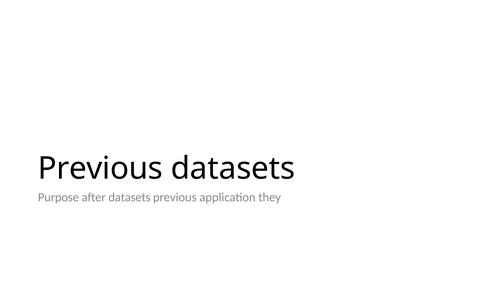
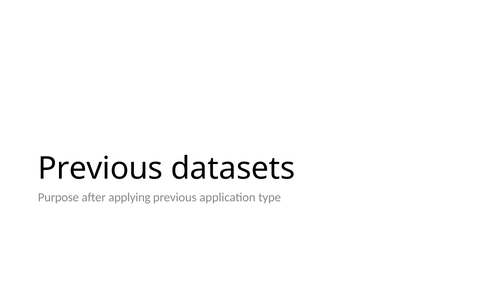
after datasets: datasets -> applying
they: they -> type
